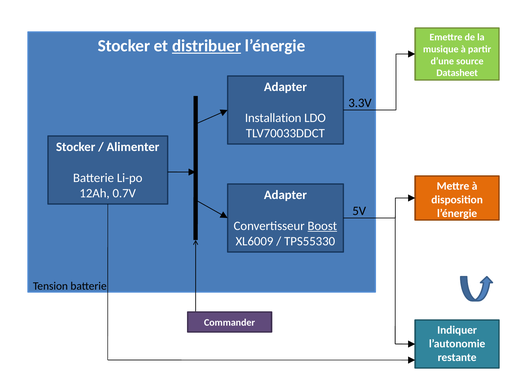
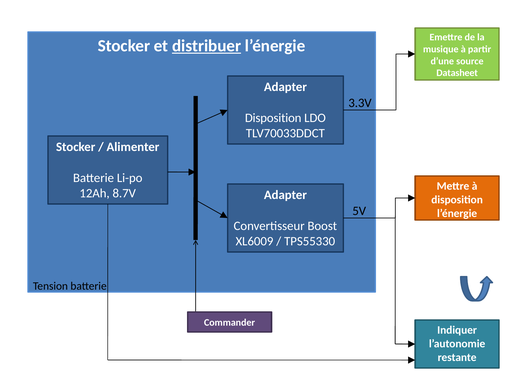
Installation at (273, 118): Installation -> Disposition
0.7V: 0.7V -> 8.7V
Boost underline: present -> none
